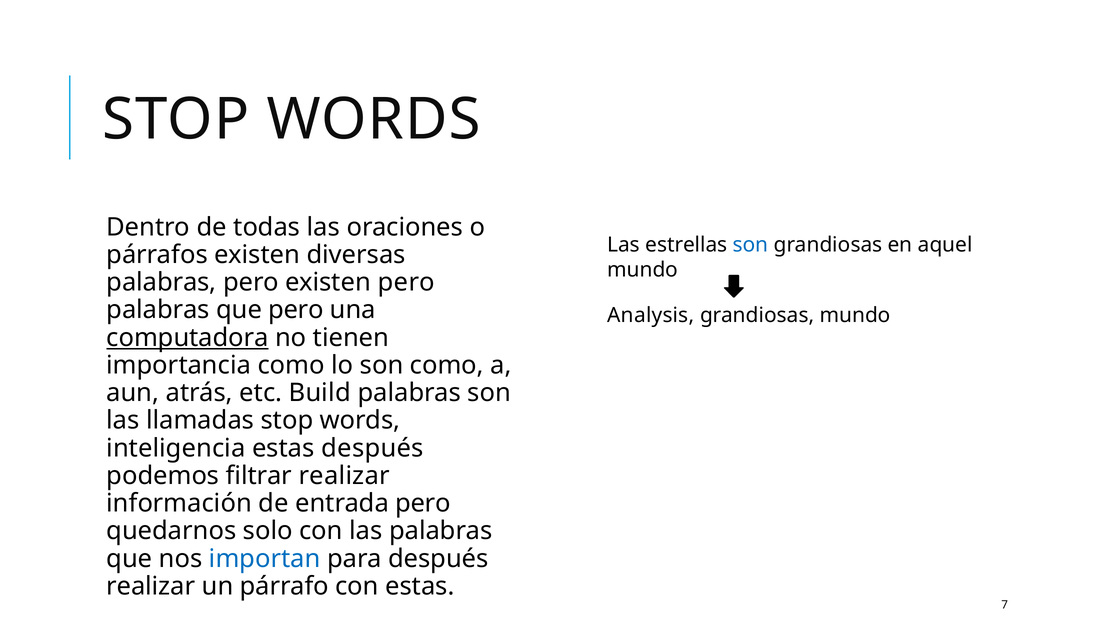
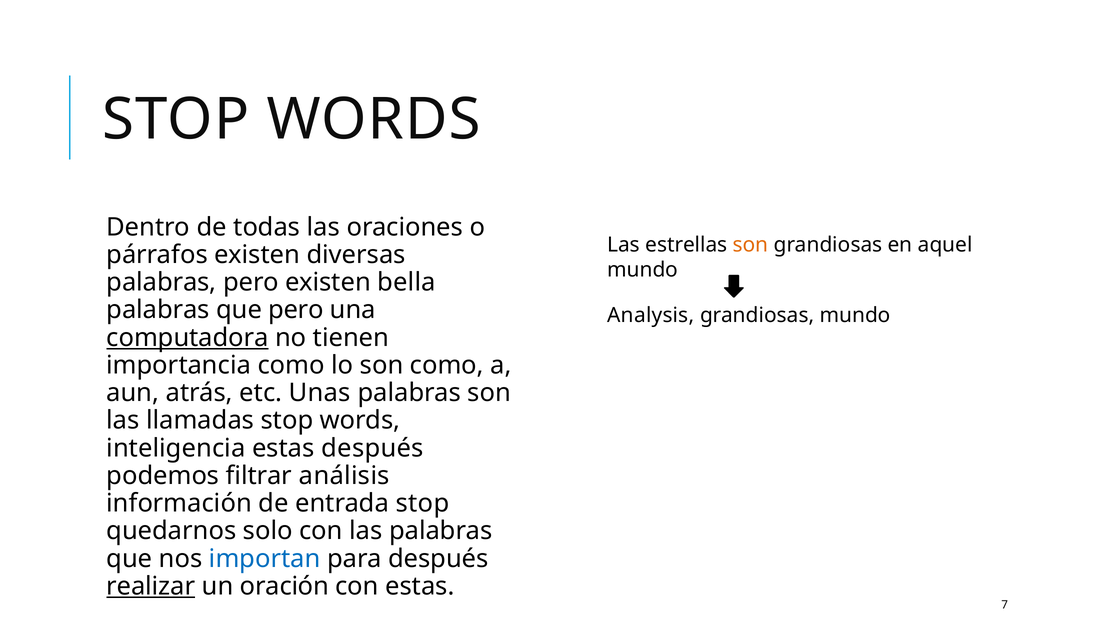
son at (751, 245) colour: blue -> orange
existen pero: pero -> bella
Build: Build -> Unas
filtrar realizar: realizar -> análisis
entrada pero: pero -> stop
realizar at (151, 587) underline: none -> present
párrafo: párrafo -> oración
